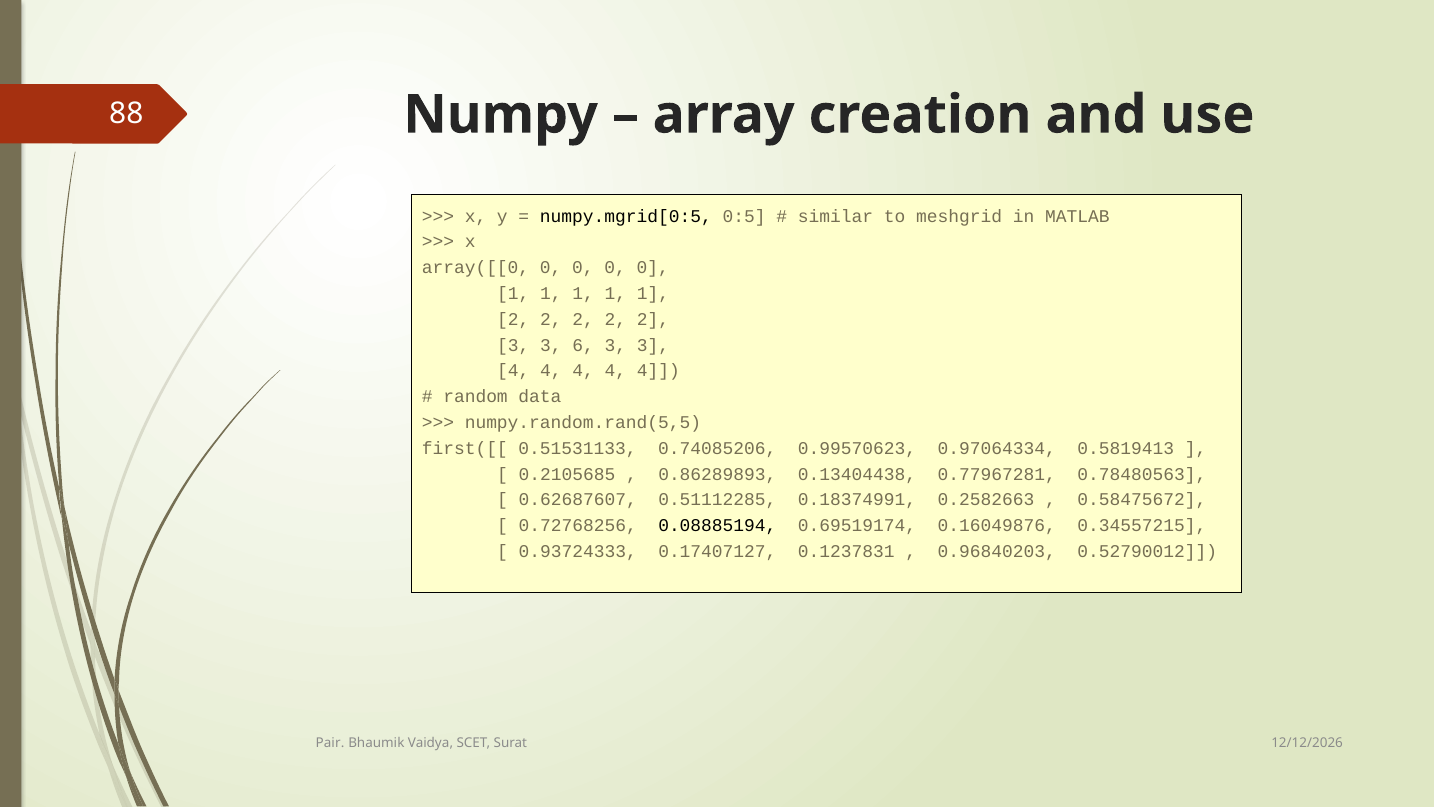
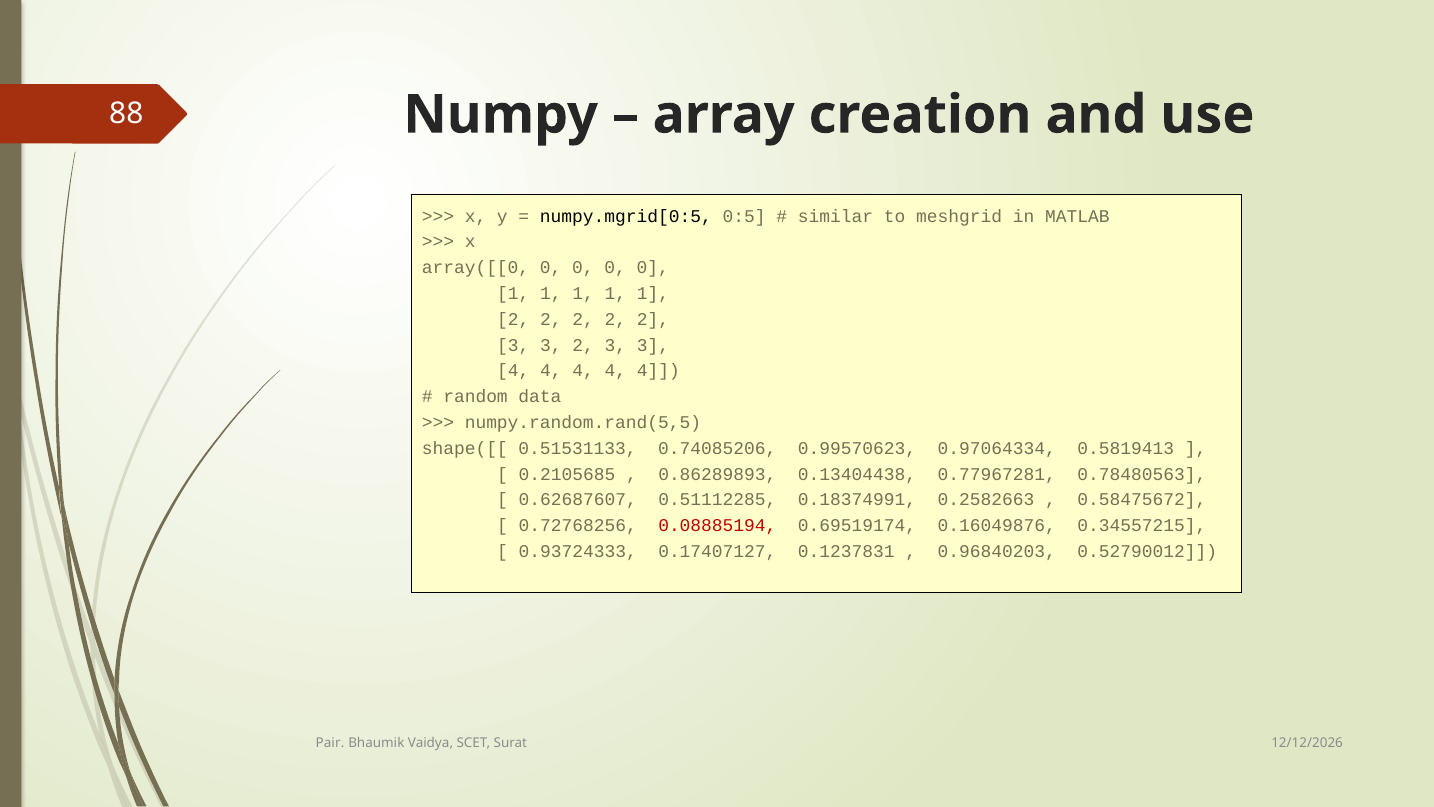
3 6: 6 -> 2
first([[: first([[ -> shape([[
0.08885194 colour: black -> red
